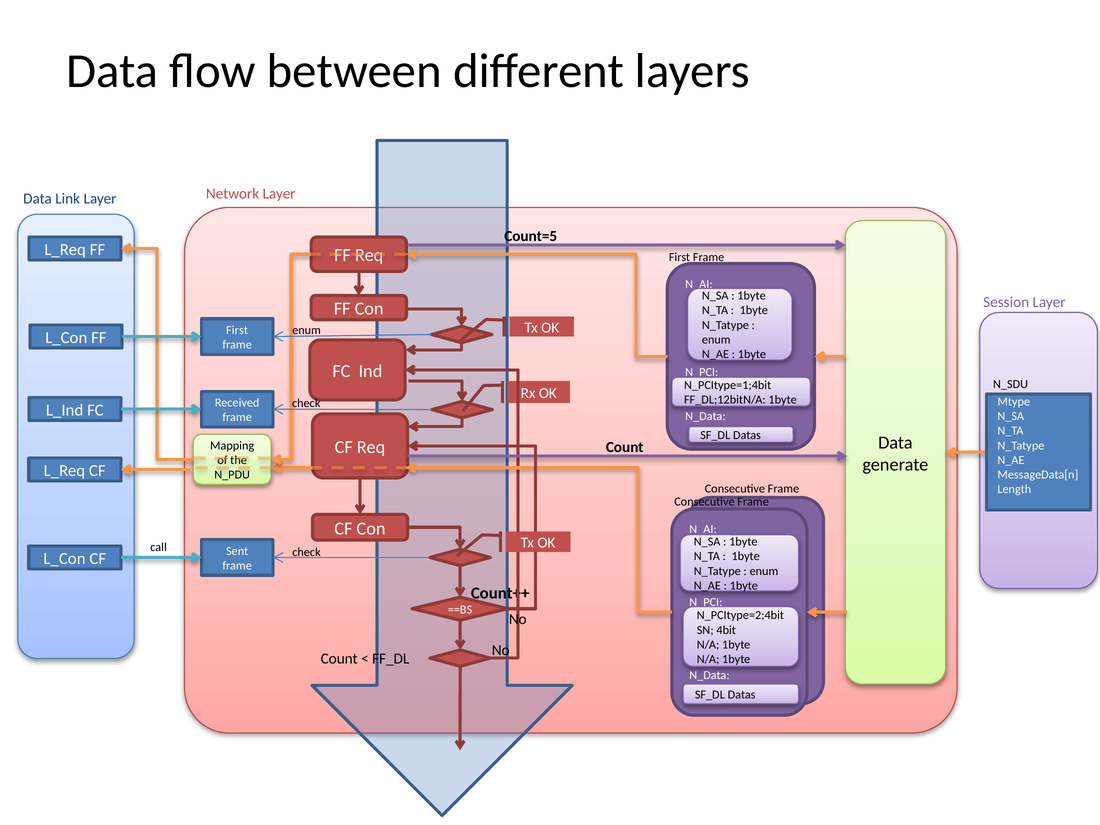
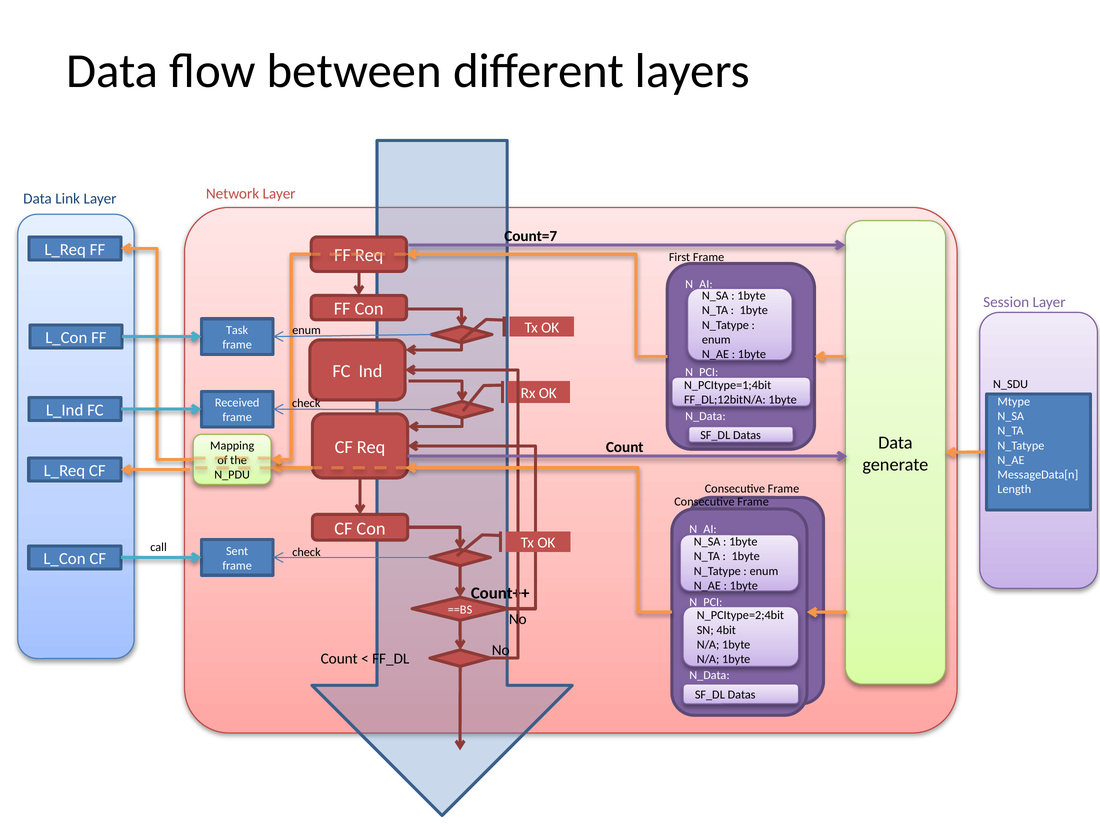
Count=5: Count=5 -> Count=7
First at (237, 330): First -> Task
